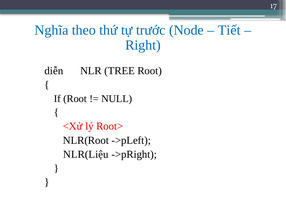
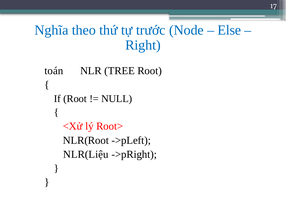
Tiết: Tiết -> Else
diễn: diễn -> toán
